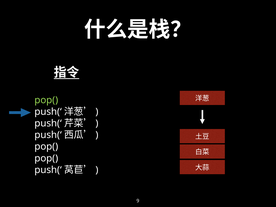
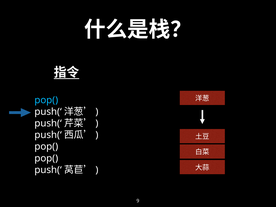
pop( at (46, 100) colour: light green -> light blue
